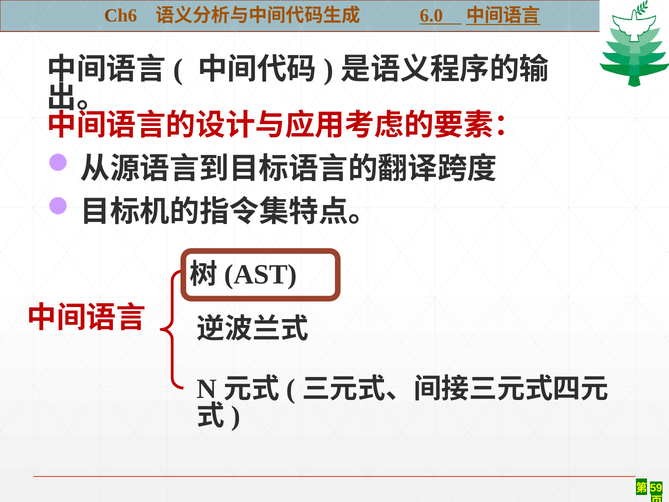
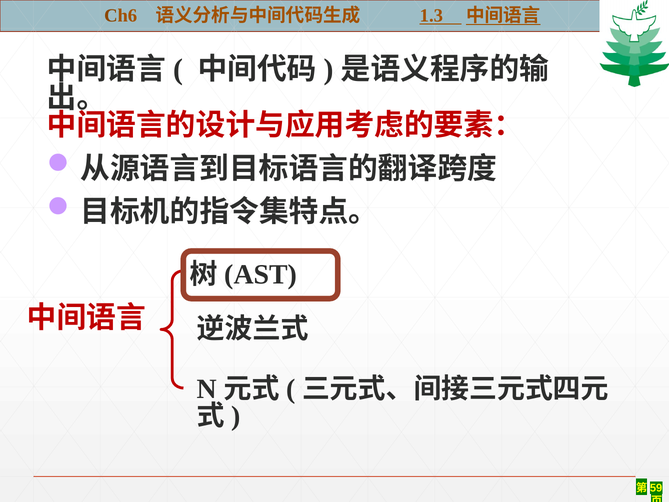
6.0: 6.0 -> 1.3
